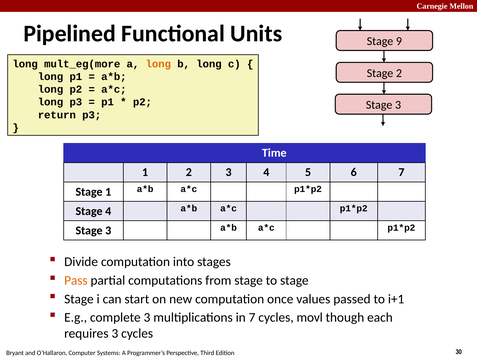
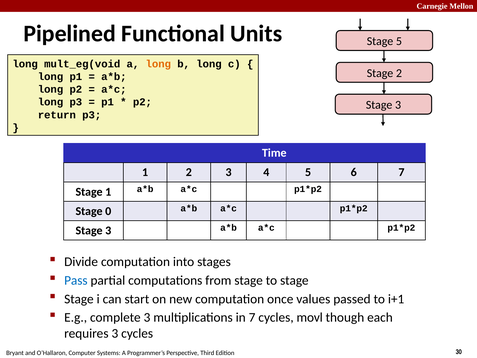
Stage 9: 9 -> 5
mult_eg(more: mult_eg(more -> mult_eg(void
Stage 4: 4 -> 0
Pass colour: orange -> blue
